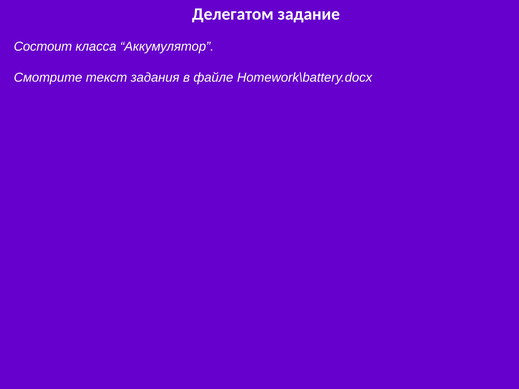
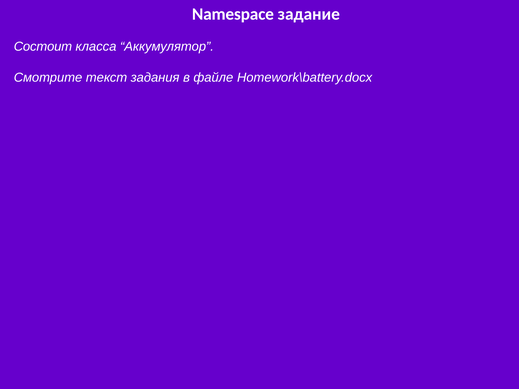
Делегатом: Делегатом -> Namespace
